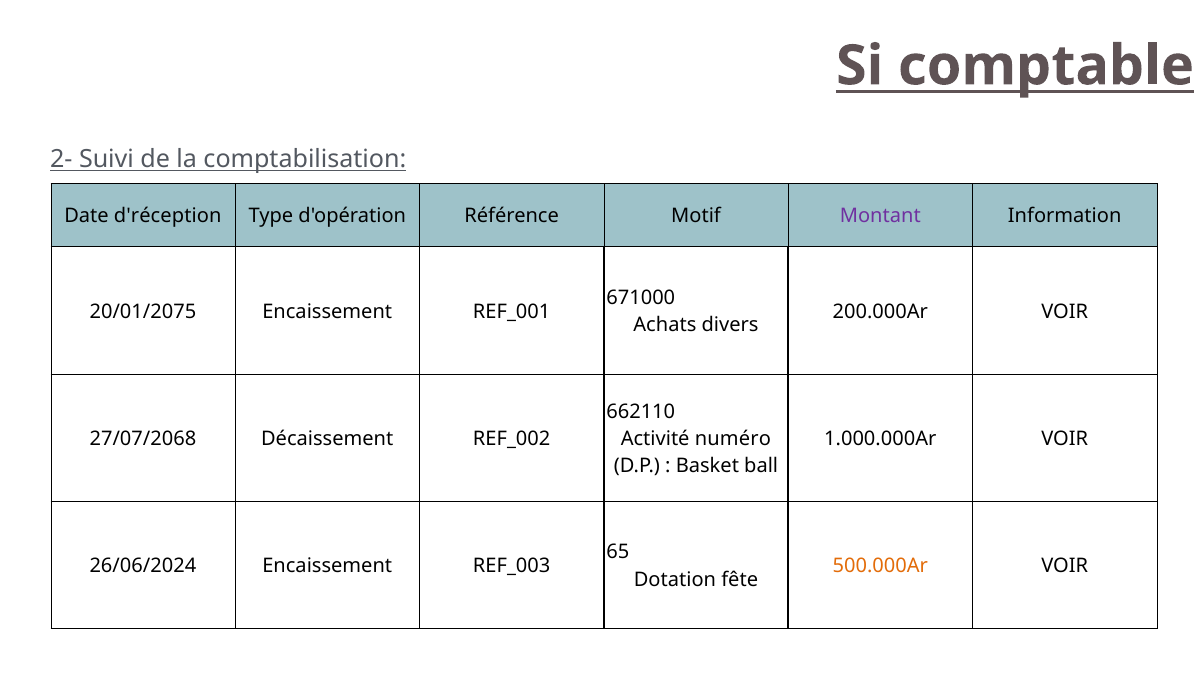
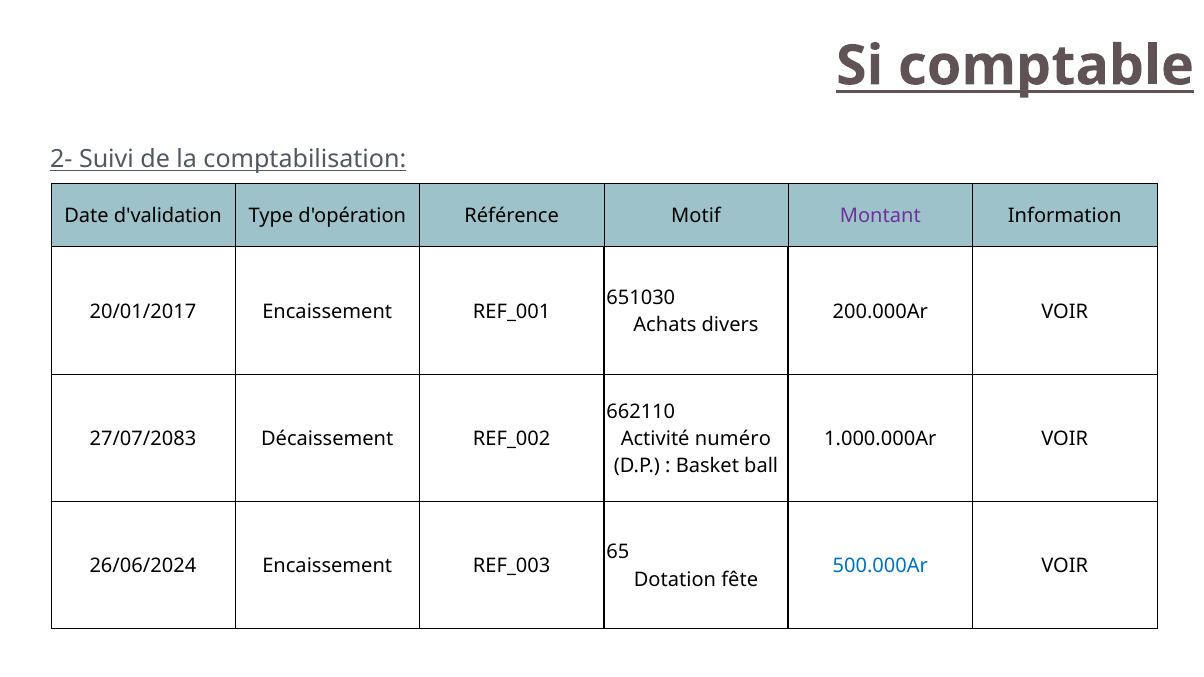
d'réception: d'réception -> d'validation
671000: 671000 -> 651030
20/01/2075: 20/01/2075 -> 20/01/2017
27/07/2068: 27/07/2068 -> 27/07/2083
500.000Ar colour: orange -> blue
